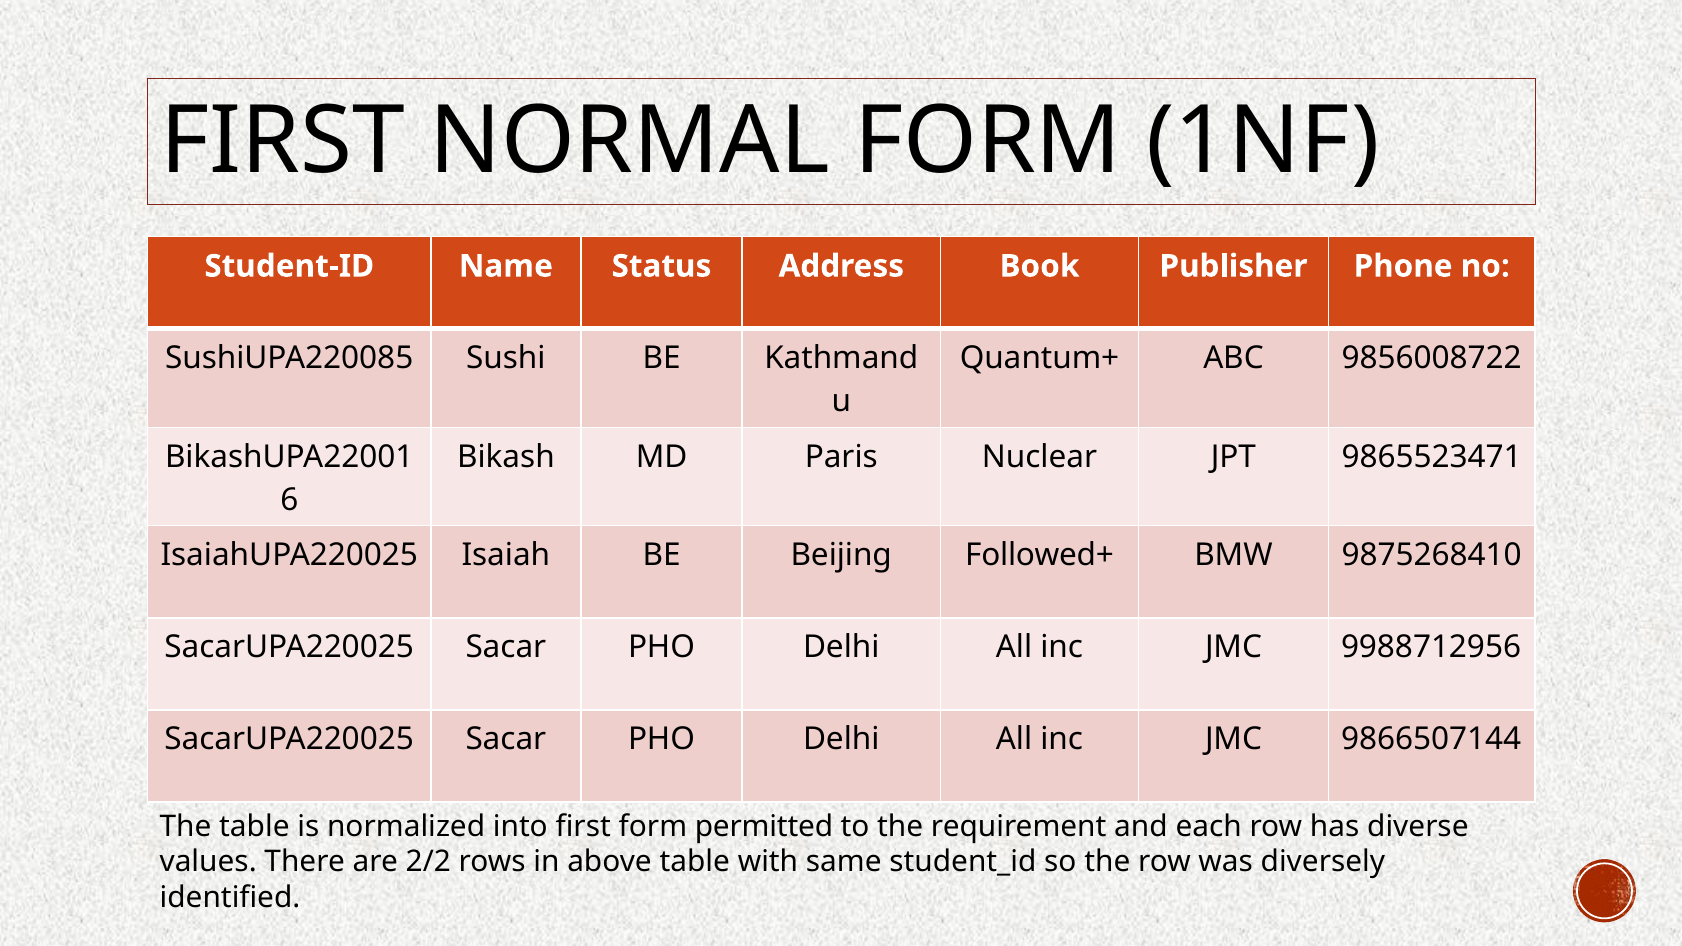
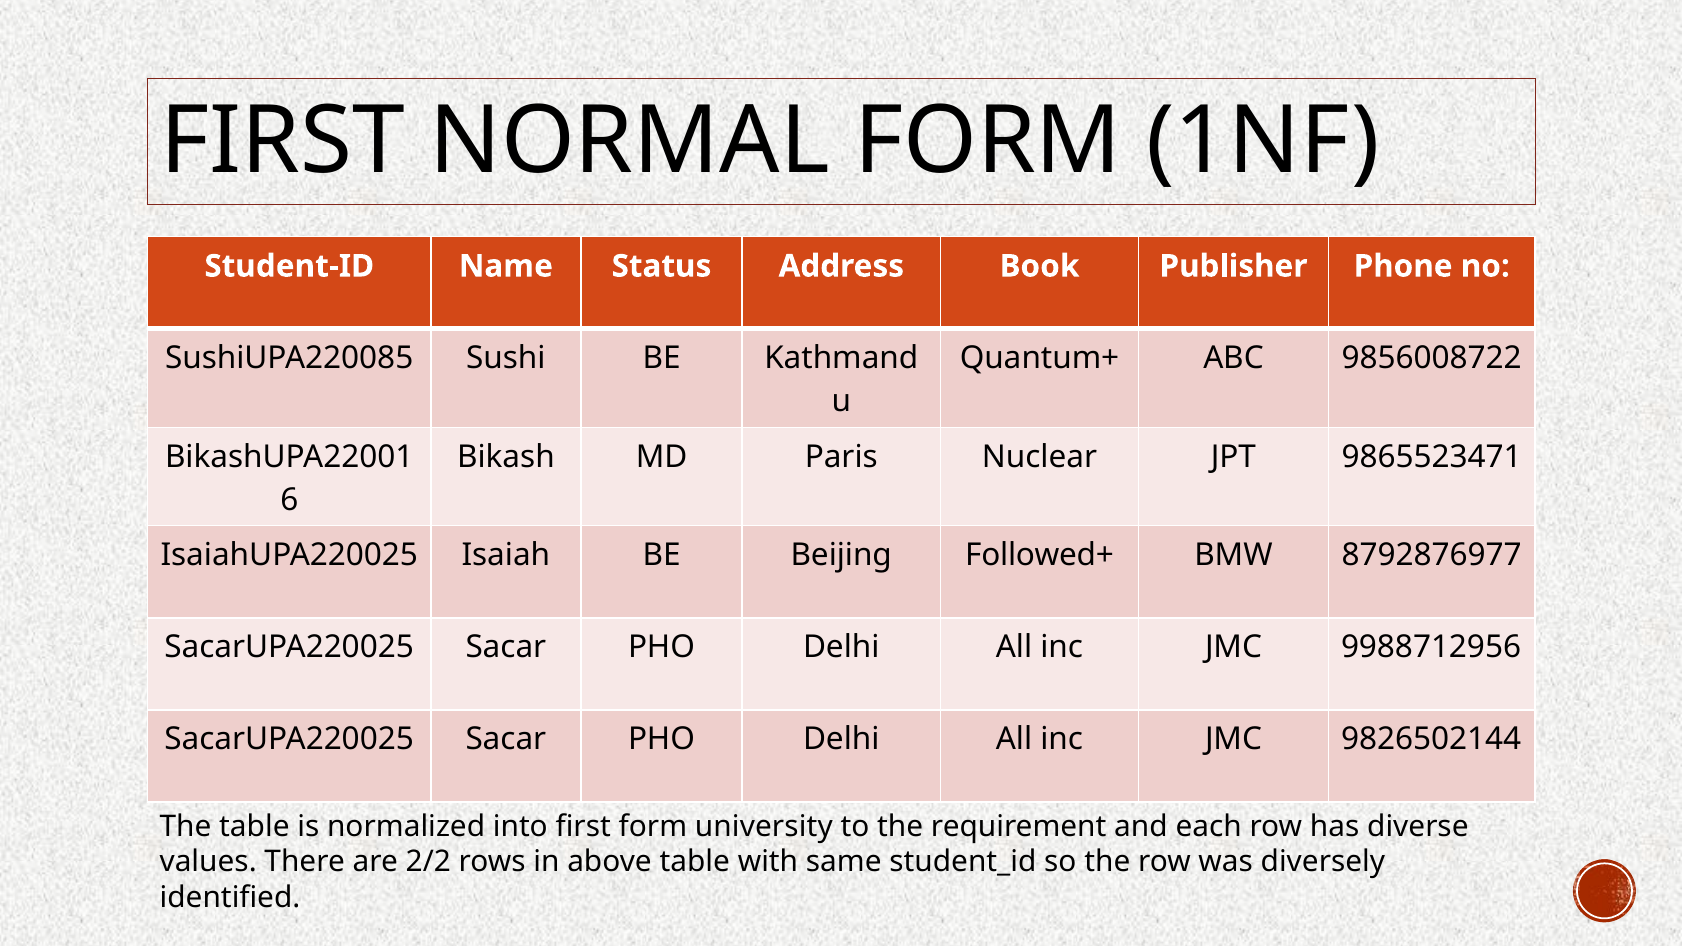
9875268410: 9875268410 -> 8792876977
9866507144: 9866507144 -> 9826502144
permitted: permitted -> university
